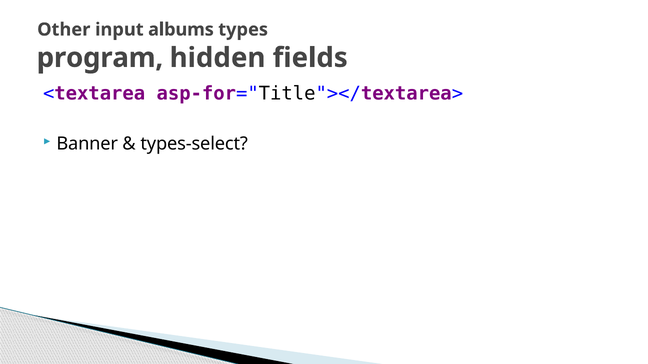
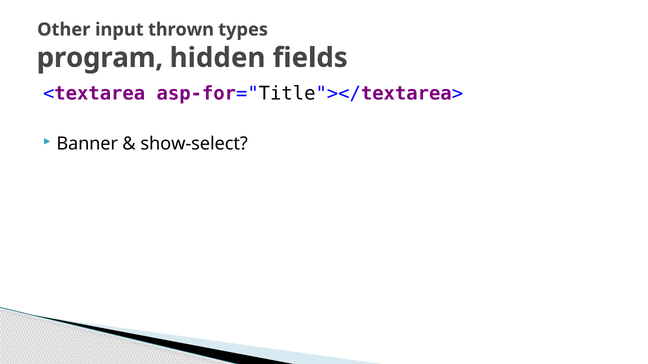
albums: albums -> thrown
types-select: types-select -> show-select
